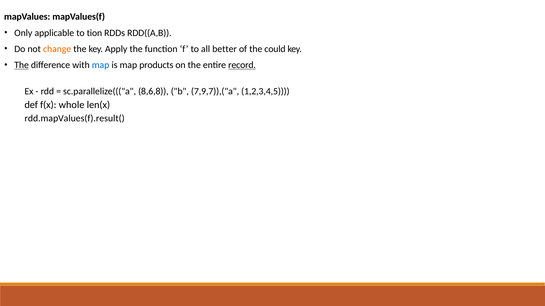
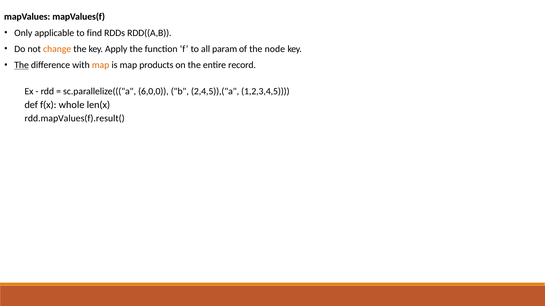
tion: tion -> find
better: better -> param
could: could -> node
map at (101, 65) colour: blue -> orange
record underline: present -> none
8,6,8: 8,6,8 -> 6,0,0
7,9,7)),("a: 7,9,7)),("a -> 2,4,5)),("a
